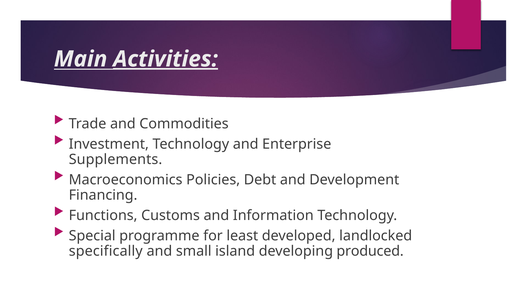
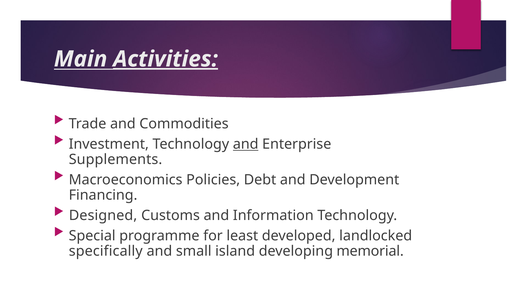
and at (246, 144) underline: none -> present
Functions: Functions -> Designed
produced: produced -> memorial
